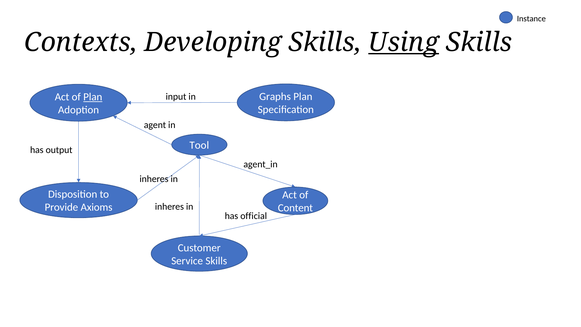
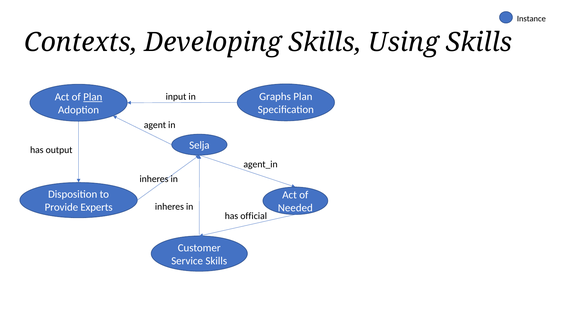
Using underline: present -> none
Tool: Tool -> Selja
Axioms: Axioms -> Experts
Content: Content -> Needed
